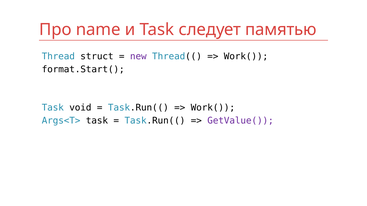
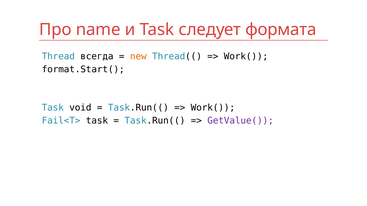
памятью: памятью -> формата
struct: struct -> всегда
new colour: purple -> orange
Args<T>: Args<T> -> Fail<T>
